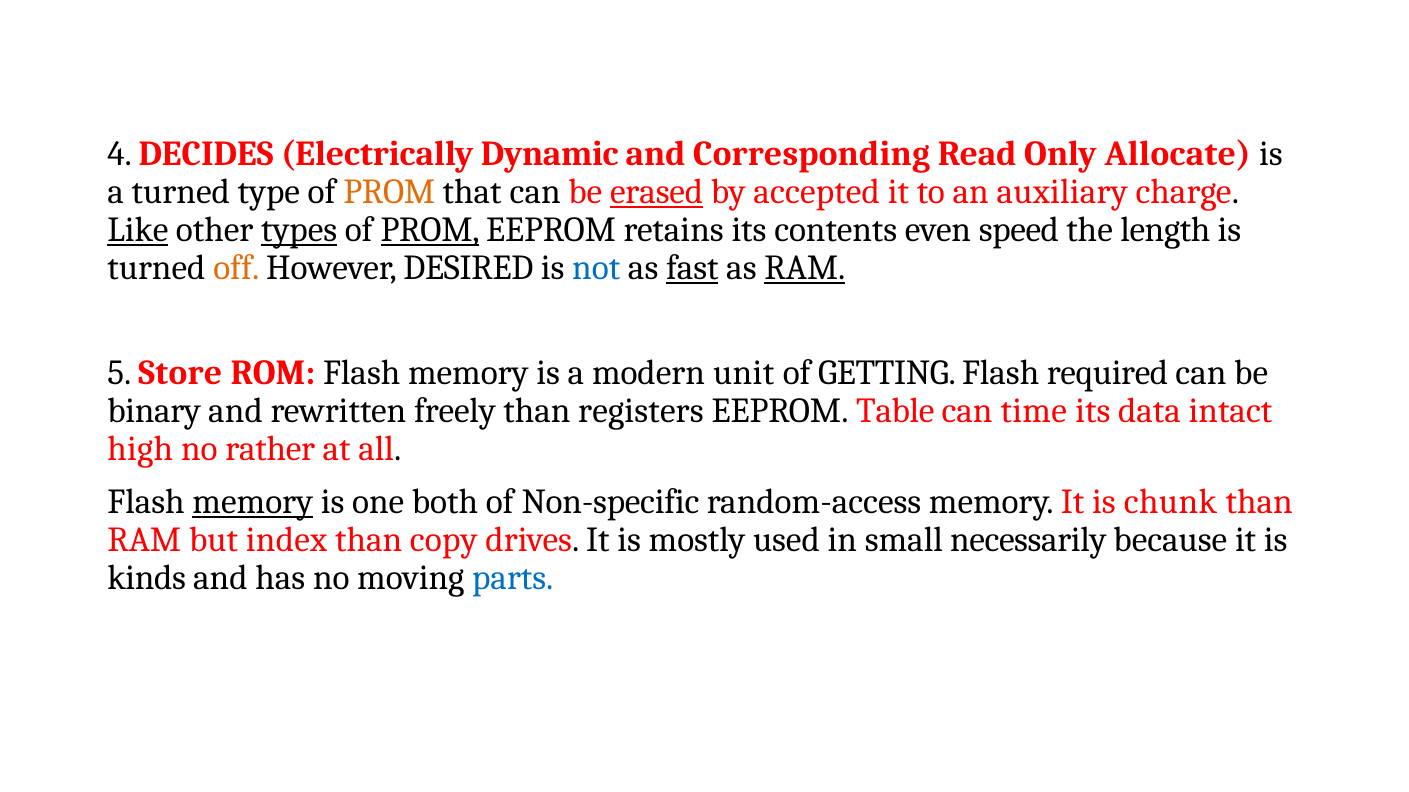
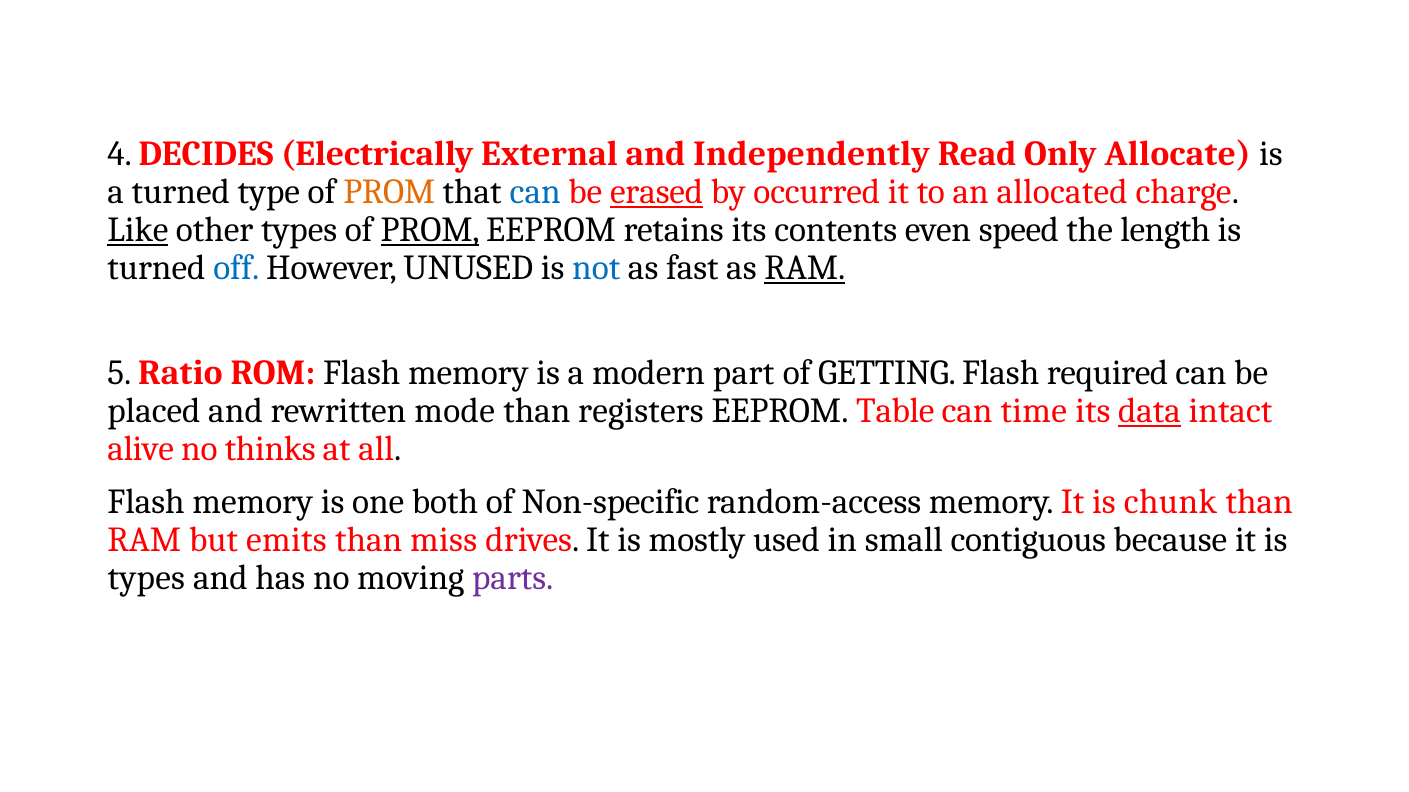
Dynamic: Dynamic -> External
Corresponding: Corresponding -> Independently
can at (535, 192) colour: black -> blue
accepted: accepted -> occurred
auxiliary: auxiliary -> allocated
types at (299, 230) underline: present -> none
off colour: orange -> blue
DESIRED: DESIRED -> UNUSED
fast underline: present -> none
Store: Store -> Ratio
unit: unit -> part
binary: binary -> placed
freely: freely -> mode
data underline: none -> present
high: high -> alive
rather: rather -> thinks
memory at (253, 502) underline: present -> none
index: index -> emits
copy: copy -> miss
necessarily: necessarily -> contiguous
kinds at (147, 578): kinds -> types
parts colour: blue -> purple
